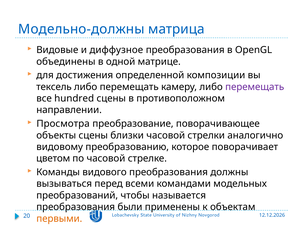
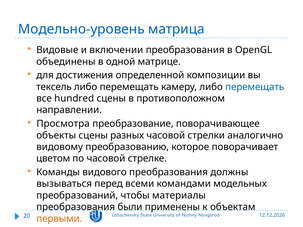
Модельно-должны: Модельно-должны -> Модельно-уровень
диффузное: диффузное -> включении
перемещать at (255, 87) colour: purple -> blue
близки: близки -> разных
называется: называется -> материалы
